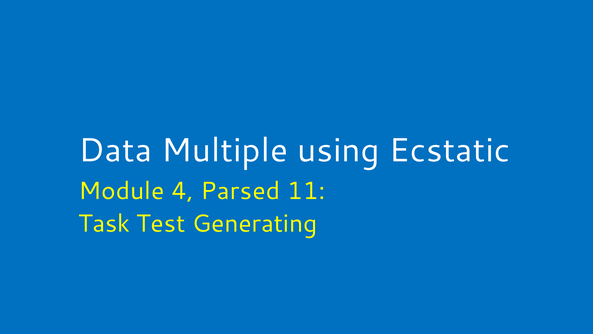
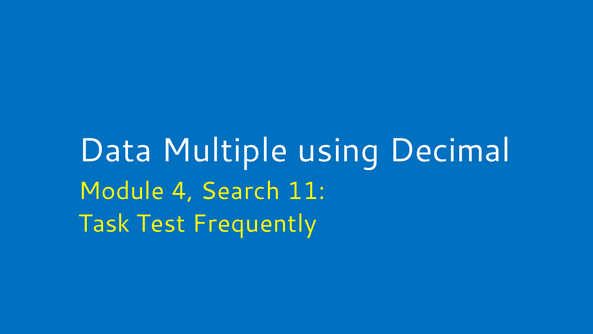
Ecstatic: Ecstatic -> Decimal
Parsed: Parsed -> Search
Generating: Generating -> Frequently
